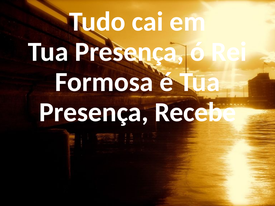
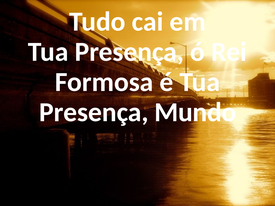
Recebe: Recebe -> Mundo
